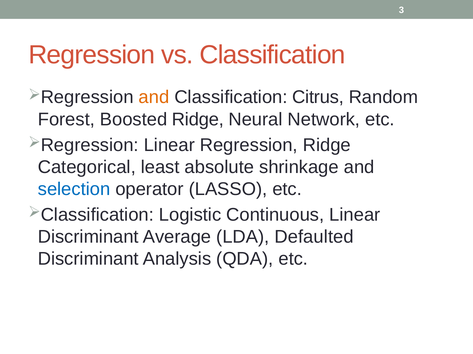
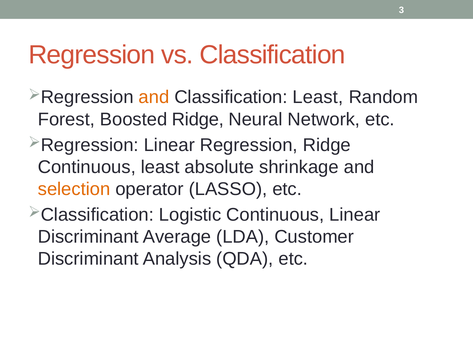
Classification Citrus: Citrus -> Least
Categorical at (87, 167): Categorical -> Continuous
selection colour: blue -> orange
Defaulted: Defaulted -> Customer
